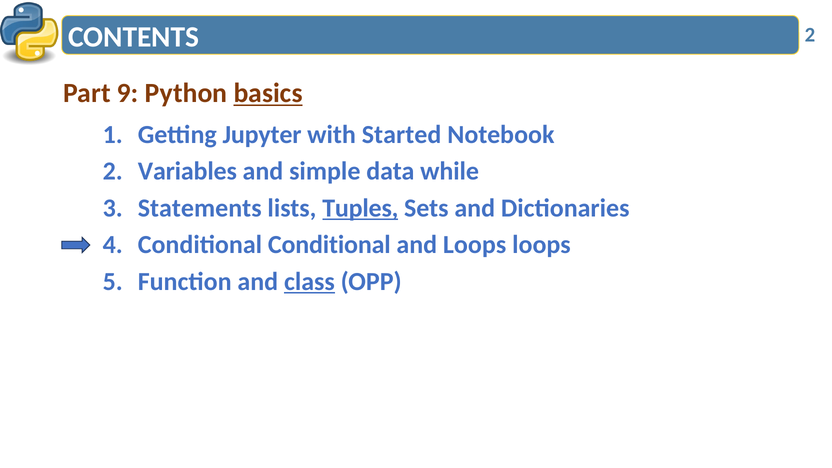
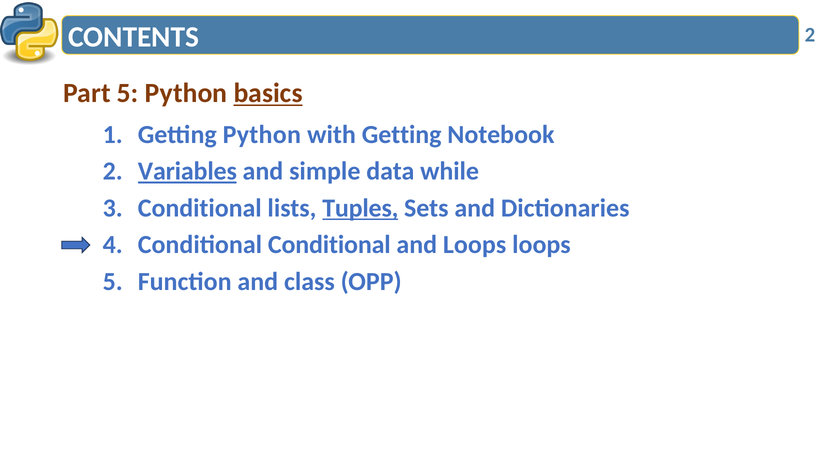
Part 9: 9 -> 5
Getting Jupyter: Jupyter -> Python
with Started: Started -> Getting
Variables underline: none -> present
Statements at (200, 208): Statements -> Conditional
class underline: present -> none
